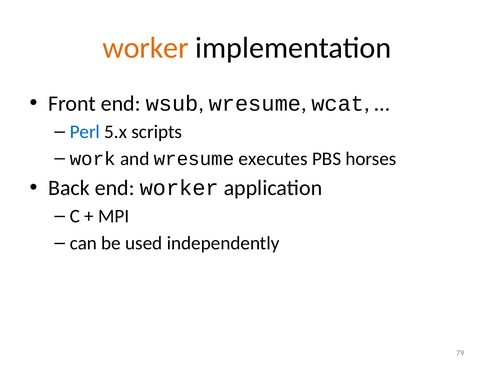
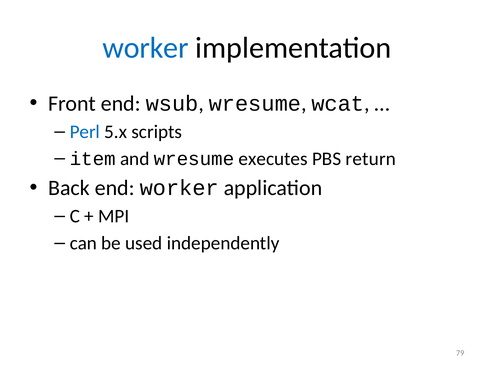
worker at (146, 48) colour: orange -> blue
work: work -> item
horses: horses -> return
